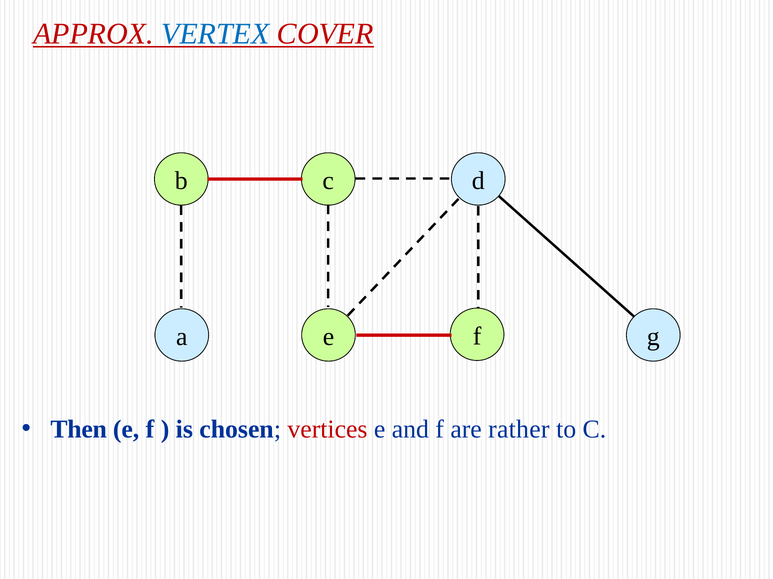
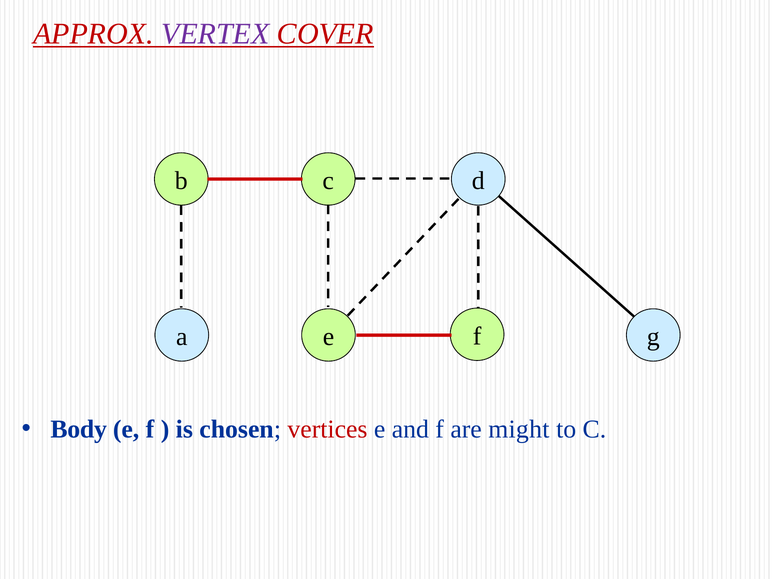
VERTEX colour: blue -> purple
Then: Then -> Body
rather: rather -> might
